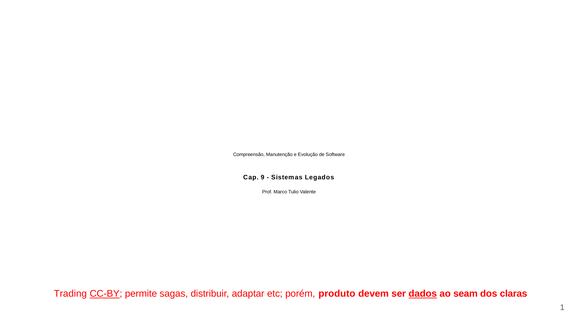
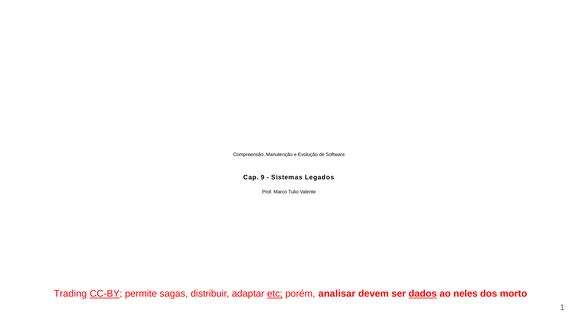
etc underline: none -> present
produto: produto -> analisar
seam: seam -> neles
claras: claras -> morto
